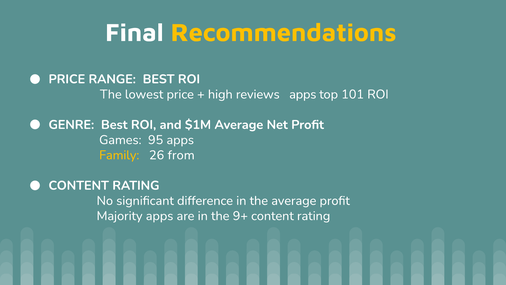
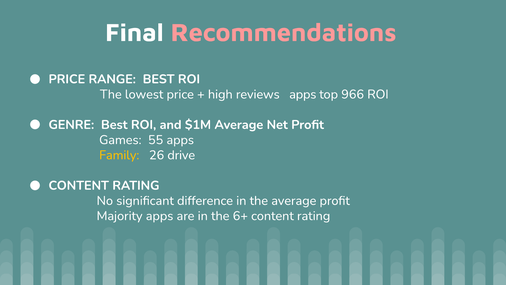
Recommendations colour: yellow -> pink
101: 101 -> 966
95: 95 -> 55
from: from -> drive
9+: 9+ -> 6+
